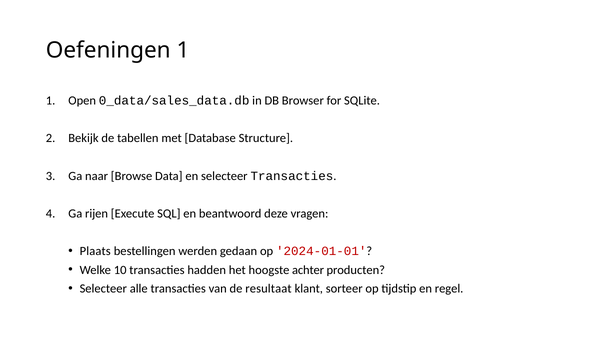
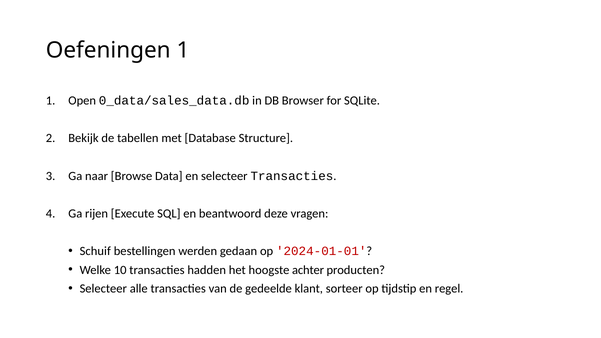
Plaats: Plaats -> Schuif
resultaat: resultaat -> gedeelde
